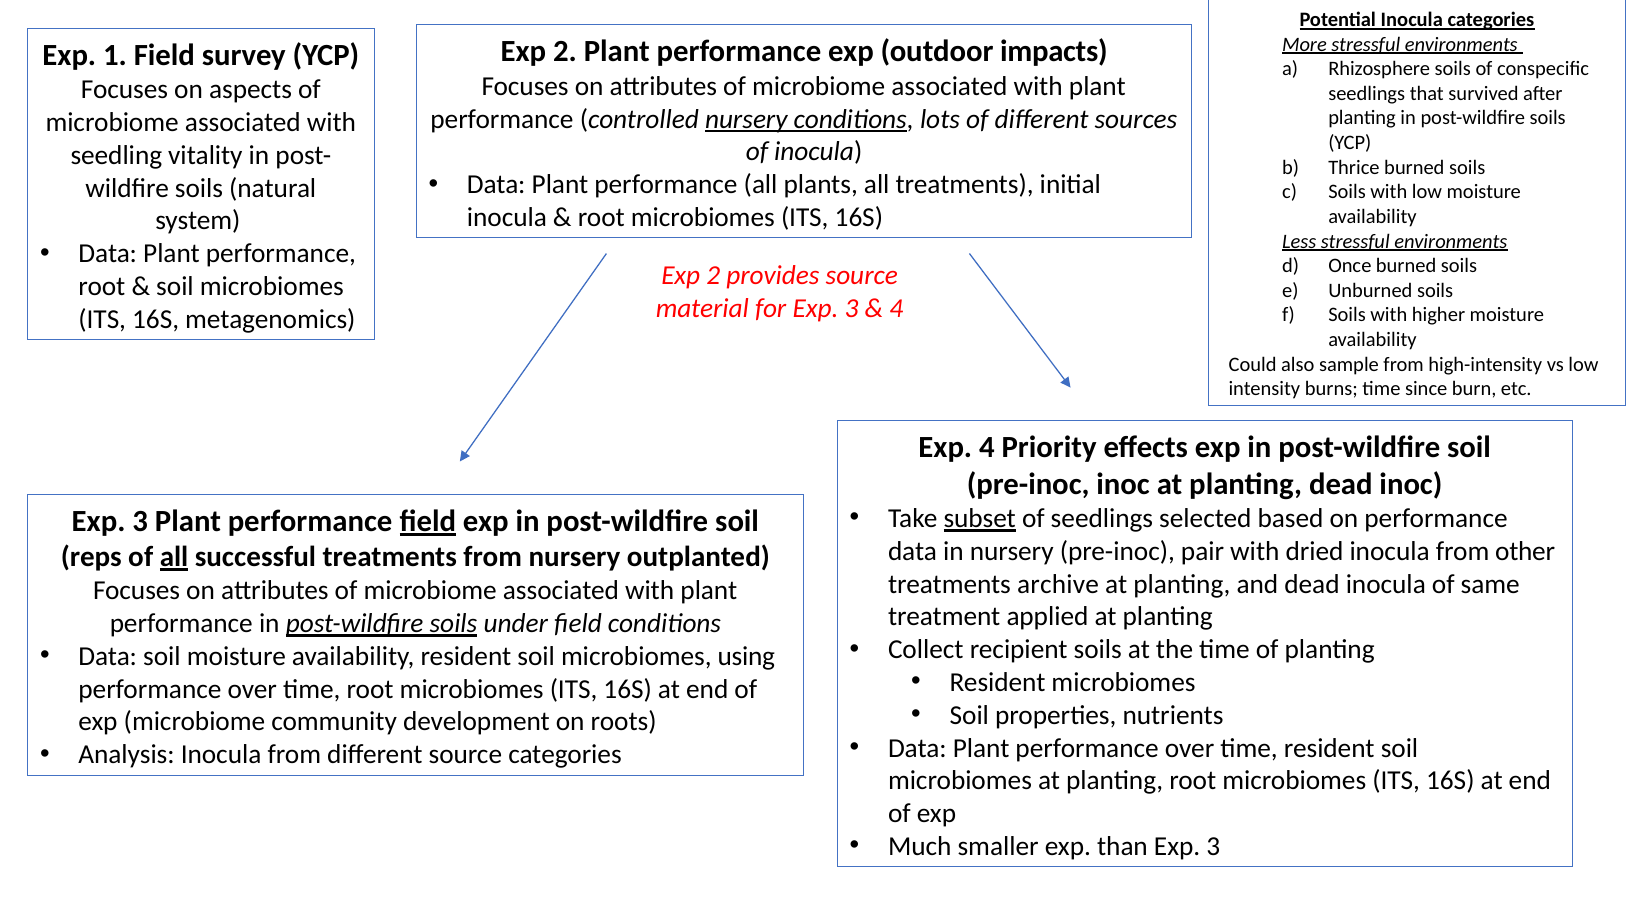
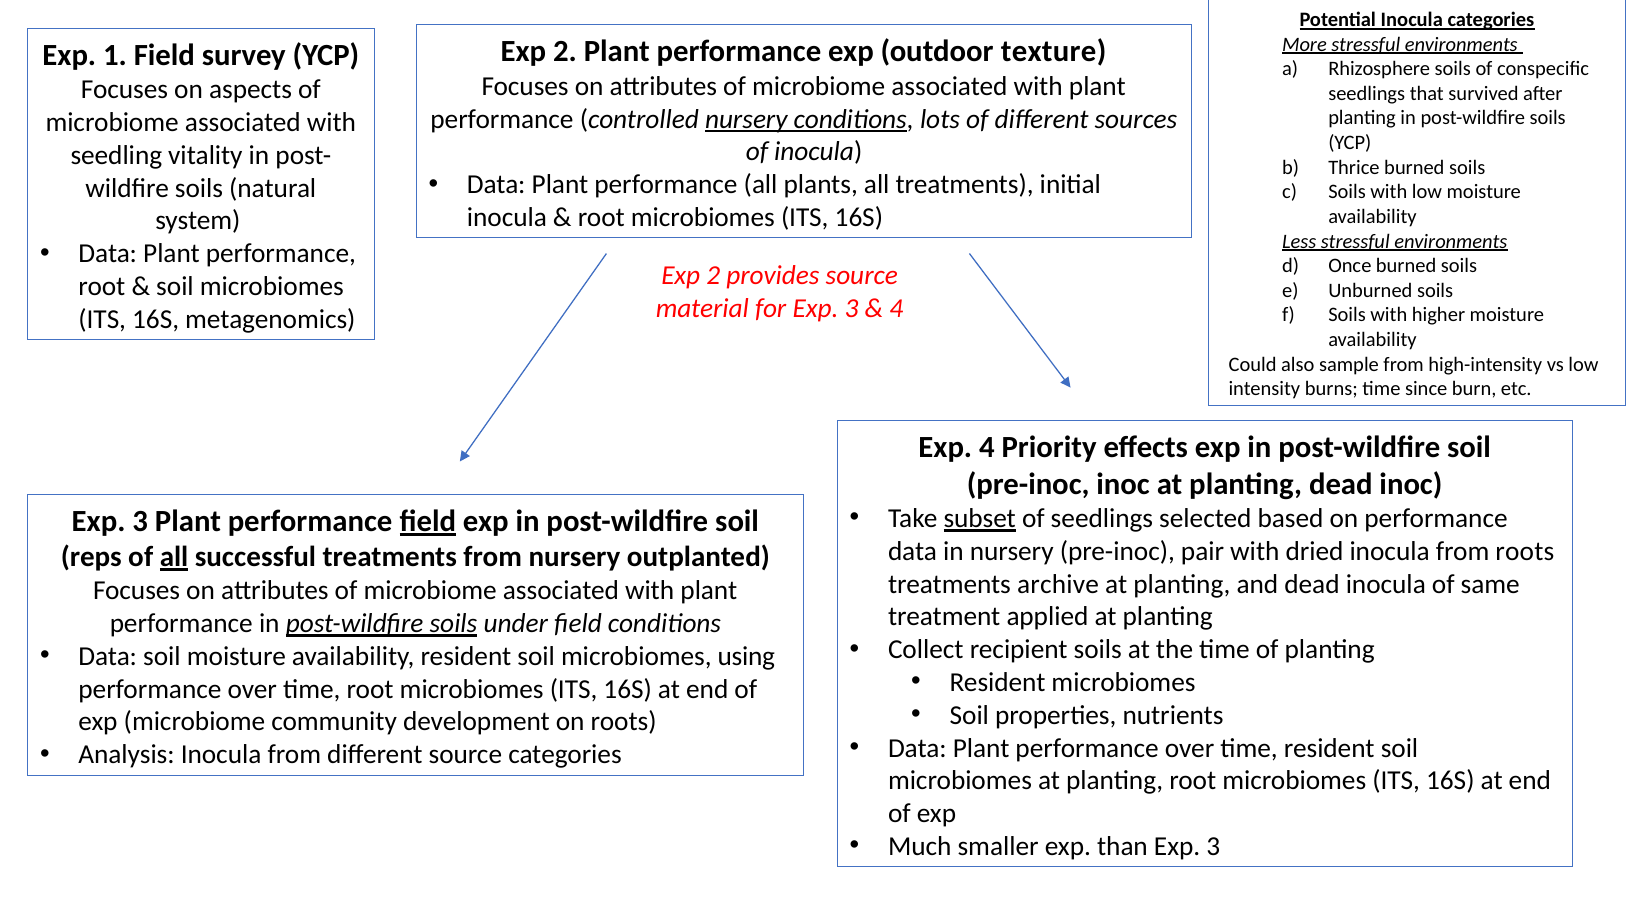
impacts: impacts -> texture
from other: other -> roots
